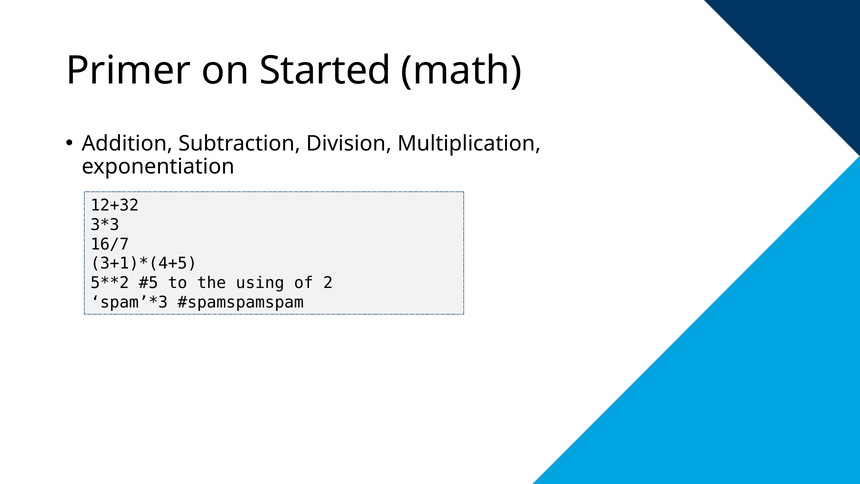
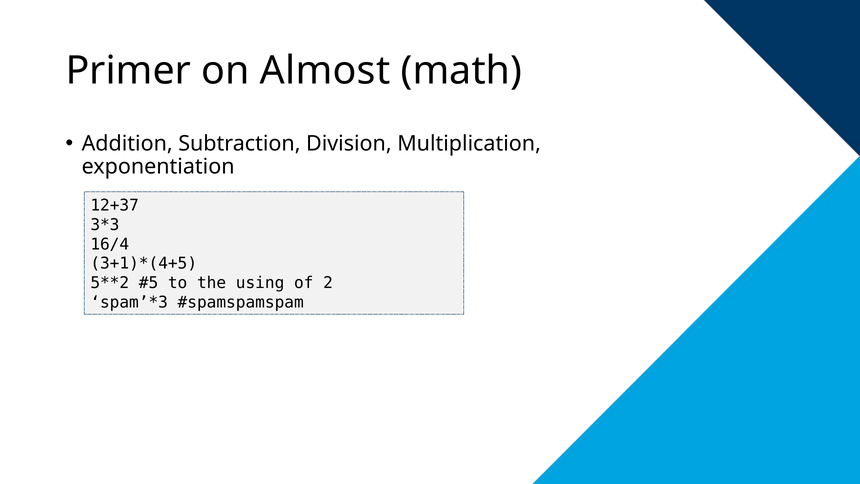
Started: Started -> Almost
12+32: 12+32 -> 12+37
16/7: 16/7 -> 16/4
